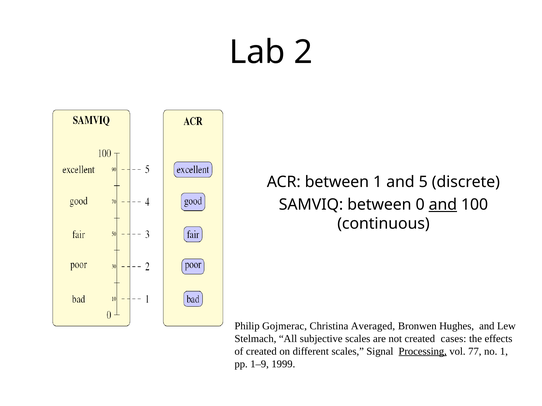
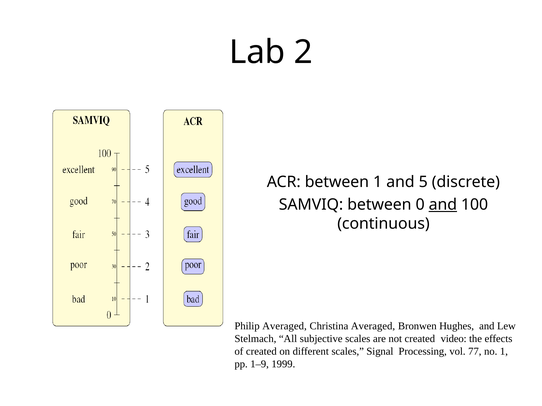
Philip Gojmerac: Gojmerac -> Averaged
cases: cases -> video
Processing underline: present -> none
